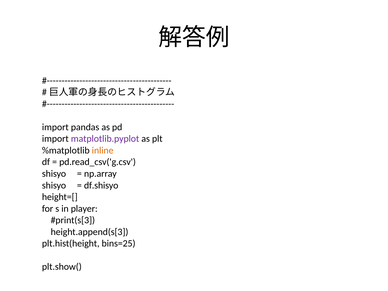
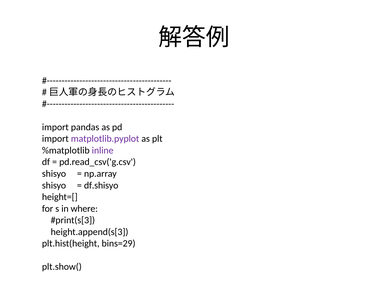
inline colour: orange -> purple
player: player -> where
bins=25: bins=25 -> bins=29
